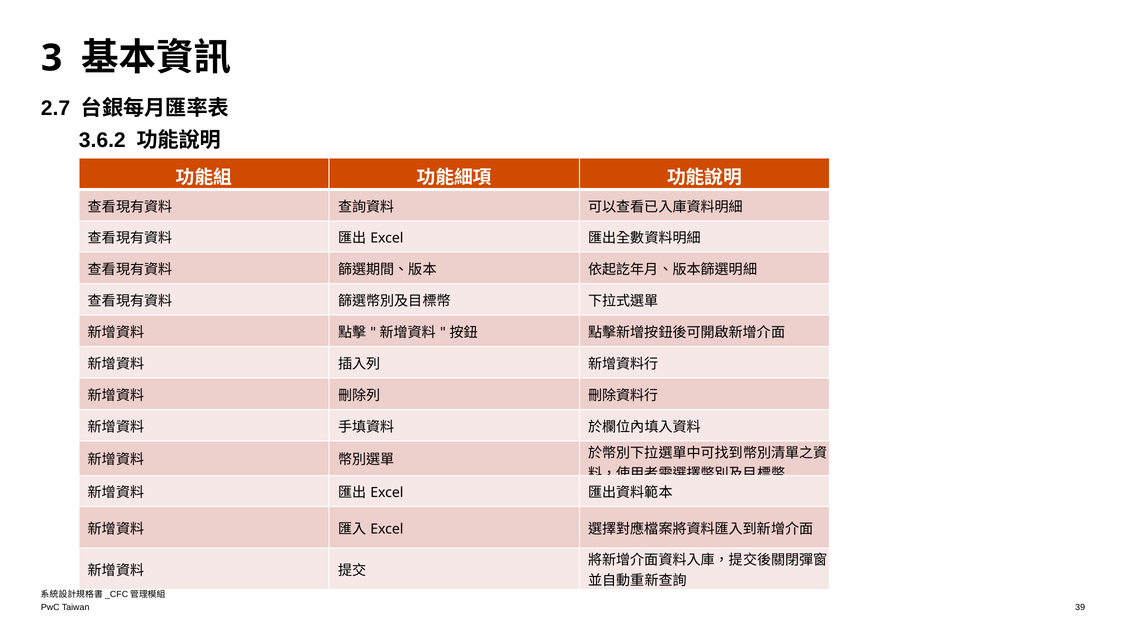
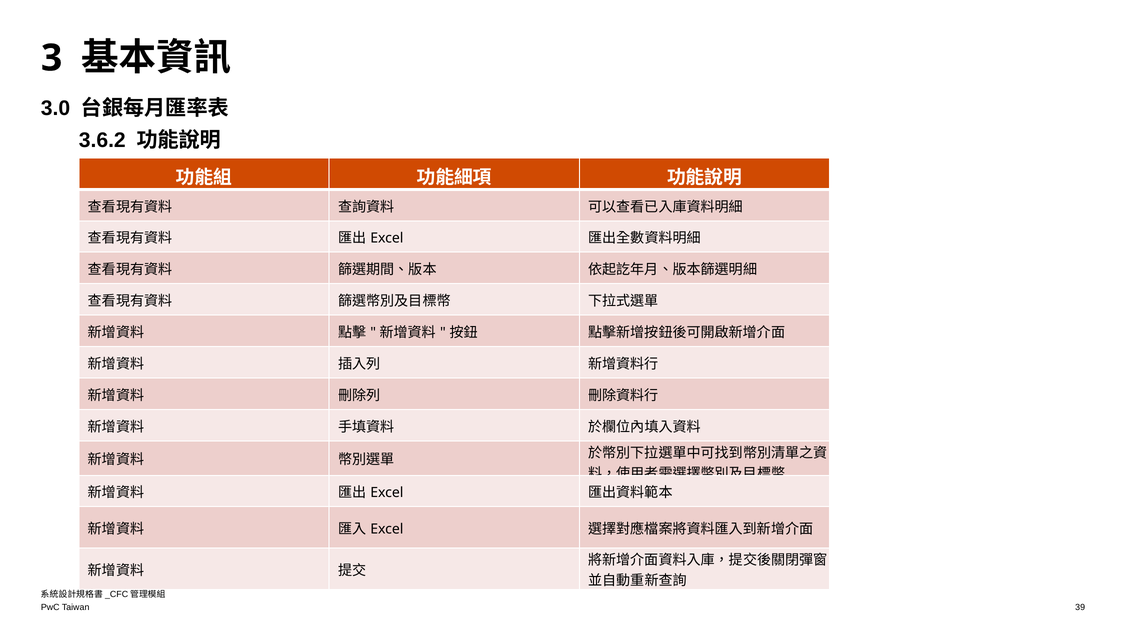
2.7: 2.7 -> 3.0
